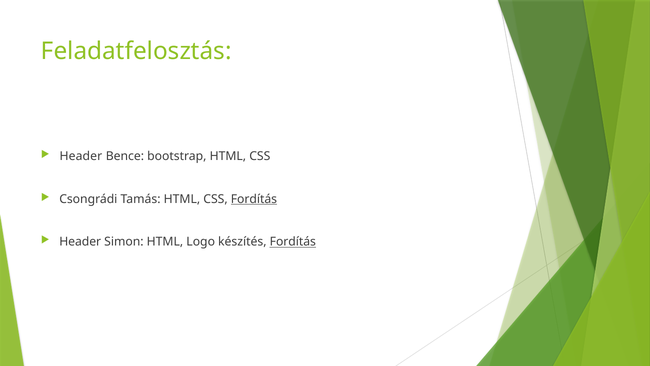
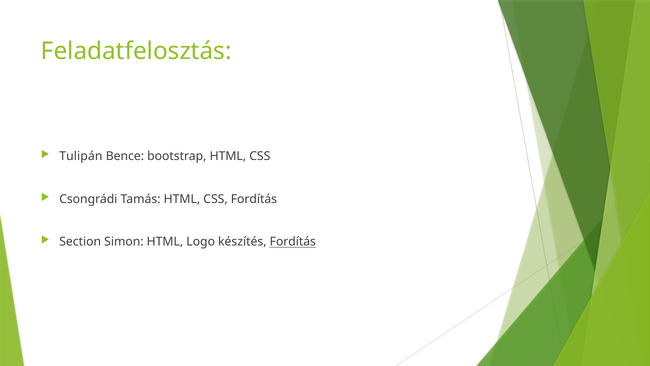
Header at (81, 156): Header -> Tulipán
Fordítás at (254, 199) underline: present -> none
Header at (80, 242): Header -> Section
